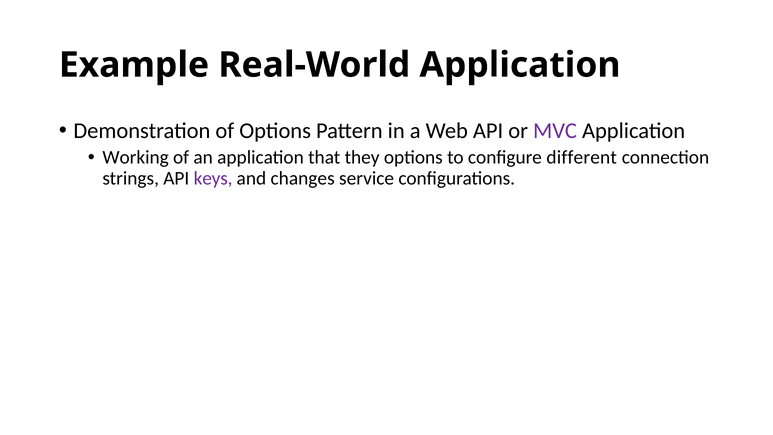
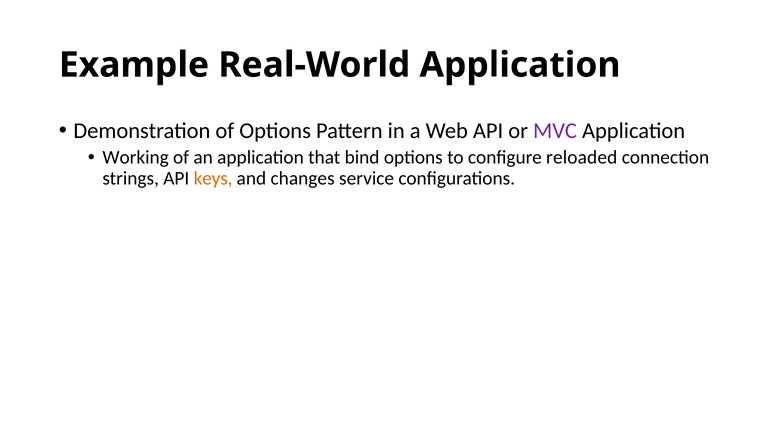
they: they -> bind
different: different -> reloaded
keys colour: purple -> orange
